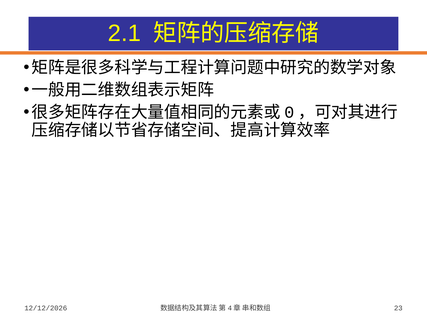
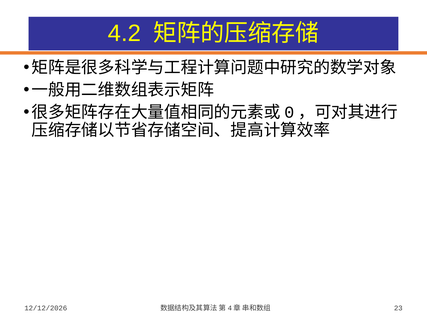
2.1: 2.1 -> 4.2
